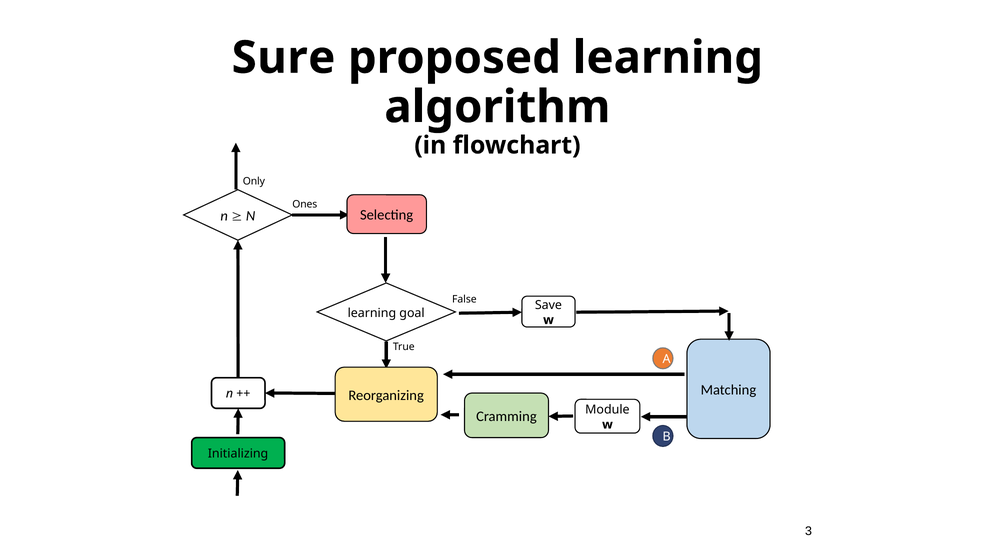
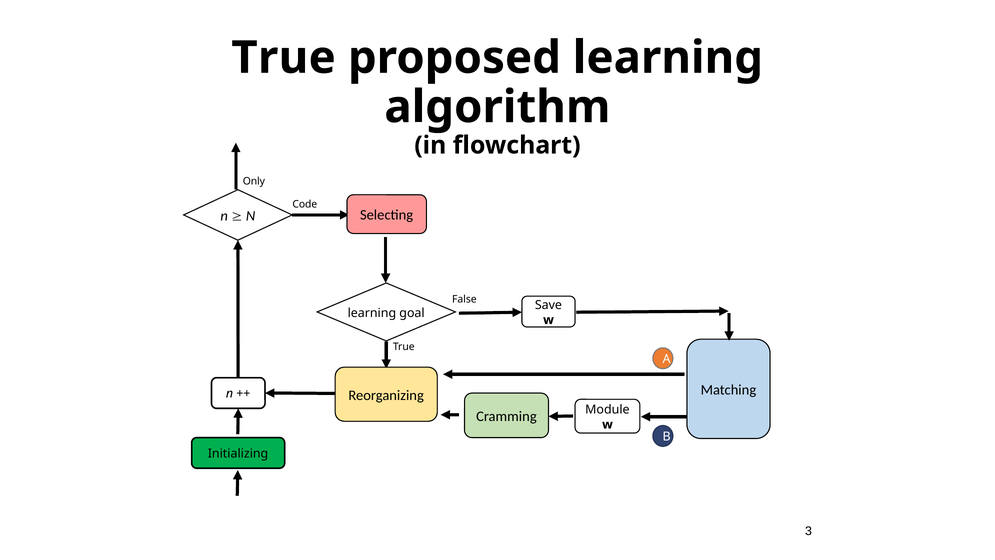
Sure at (284, 58): Sure -> True
Ones: Ones -> Code
